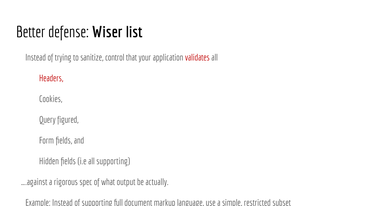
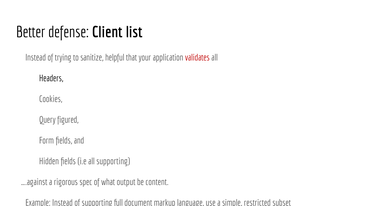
Wiser: Wiser -> Client
control: control -> helpful
Headers colour: red -> black
actually: actually -> content
